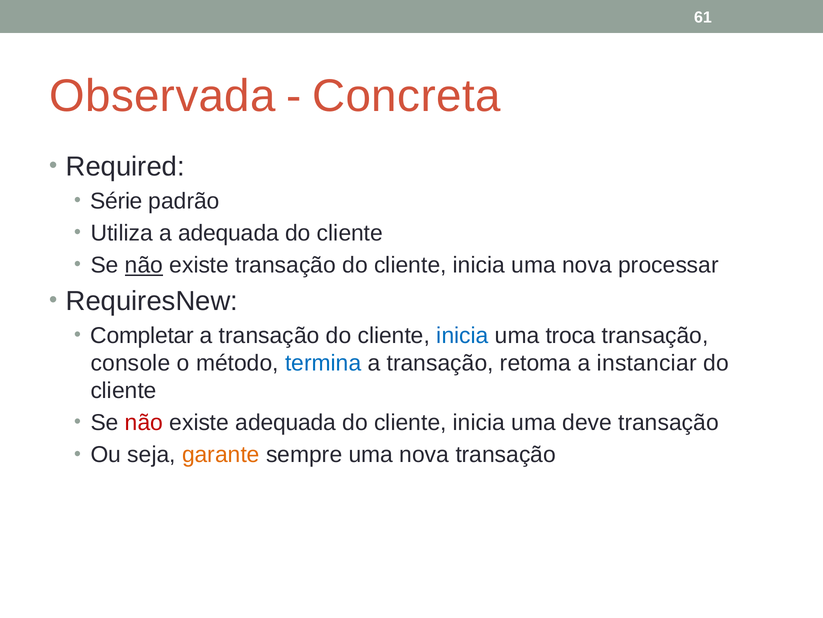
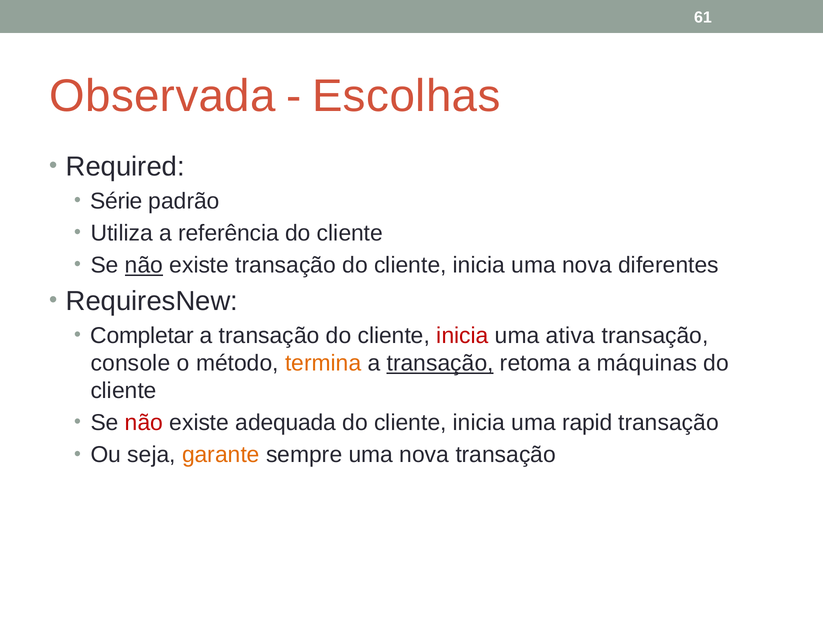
Concreta: Concreta -> Escolhas
a adequada: adequada -> referência
processar: processar -> diferentes
inicia at (462, 335) colour: blue -> red
troca: troca -> ativa
termina colour: blue -> orange
transação at (440, 363) underline: none -> present
instanciar: instanciar -> máquinas
deve: deve -> rapid
